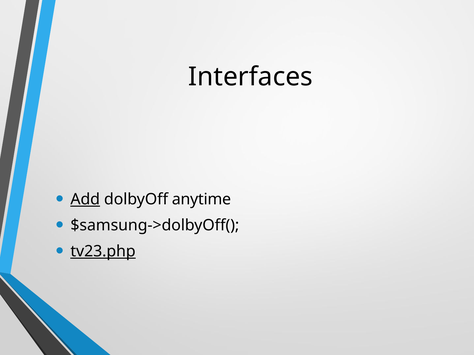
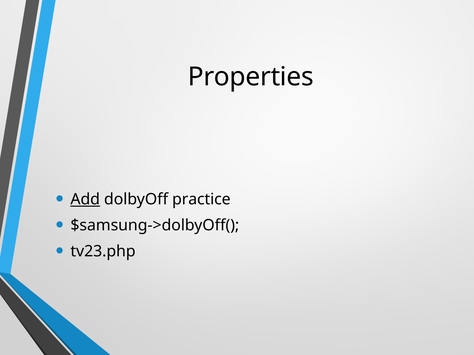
Interfaces: Interfaces -> Properties
anytime: anytime -> practice
tv23.php underline: present -> none
